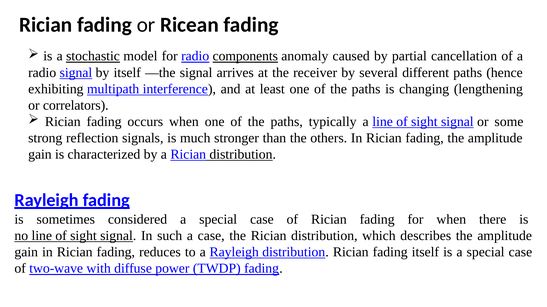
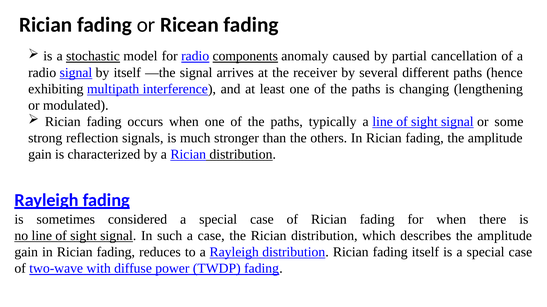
correlators: correlators -> modulated
